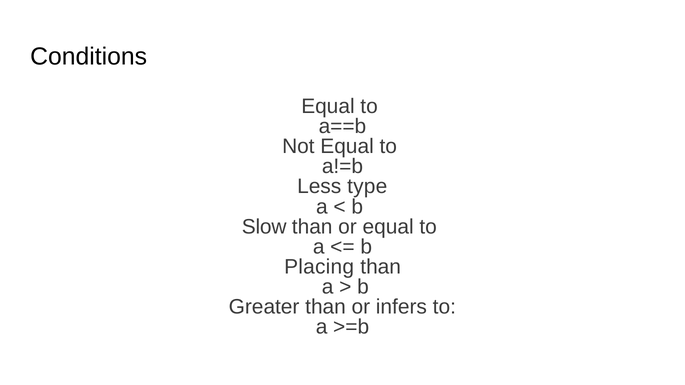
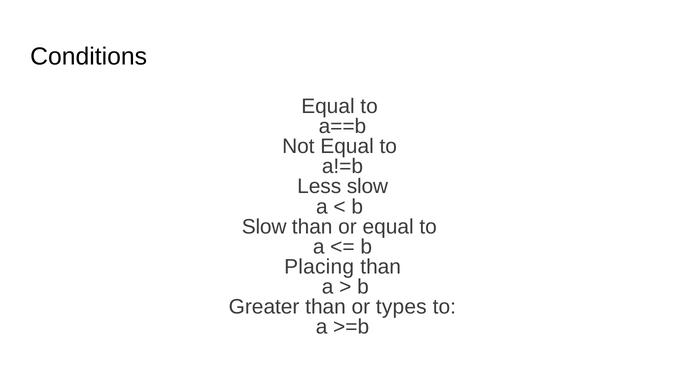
Less type: type -> slow
infers: infers -> types
